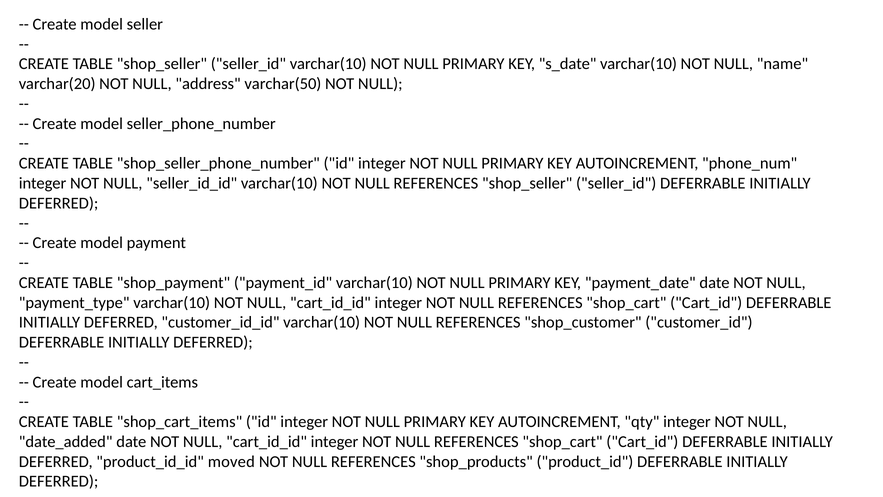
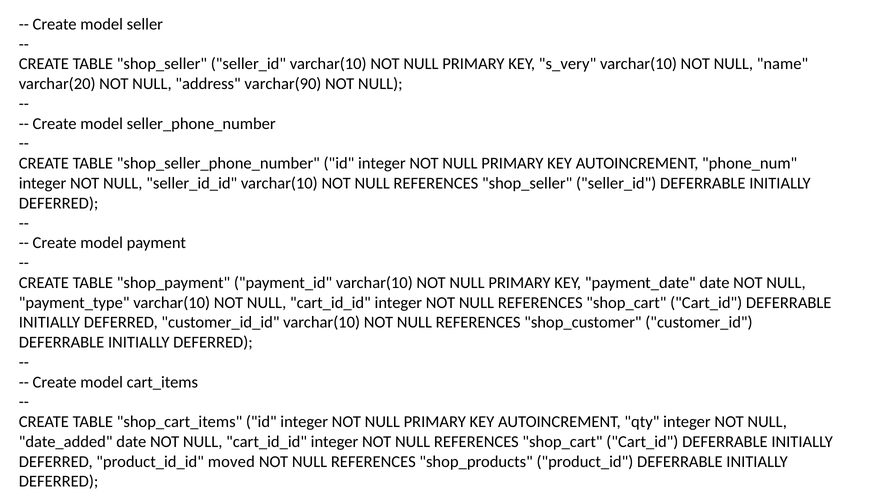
s_date: s_date -> s_very
varchar(50: varchar(50 -> varchar(90
